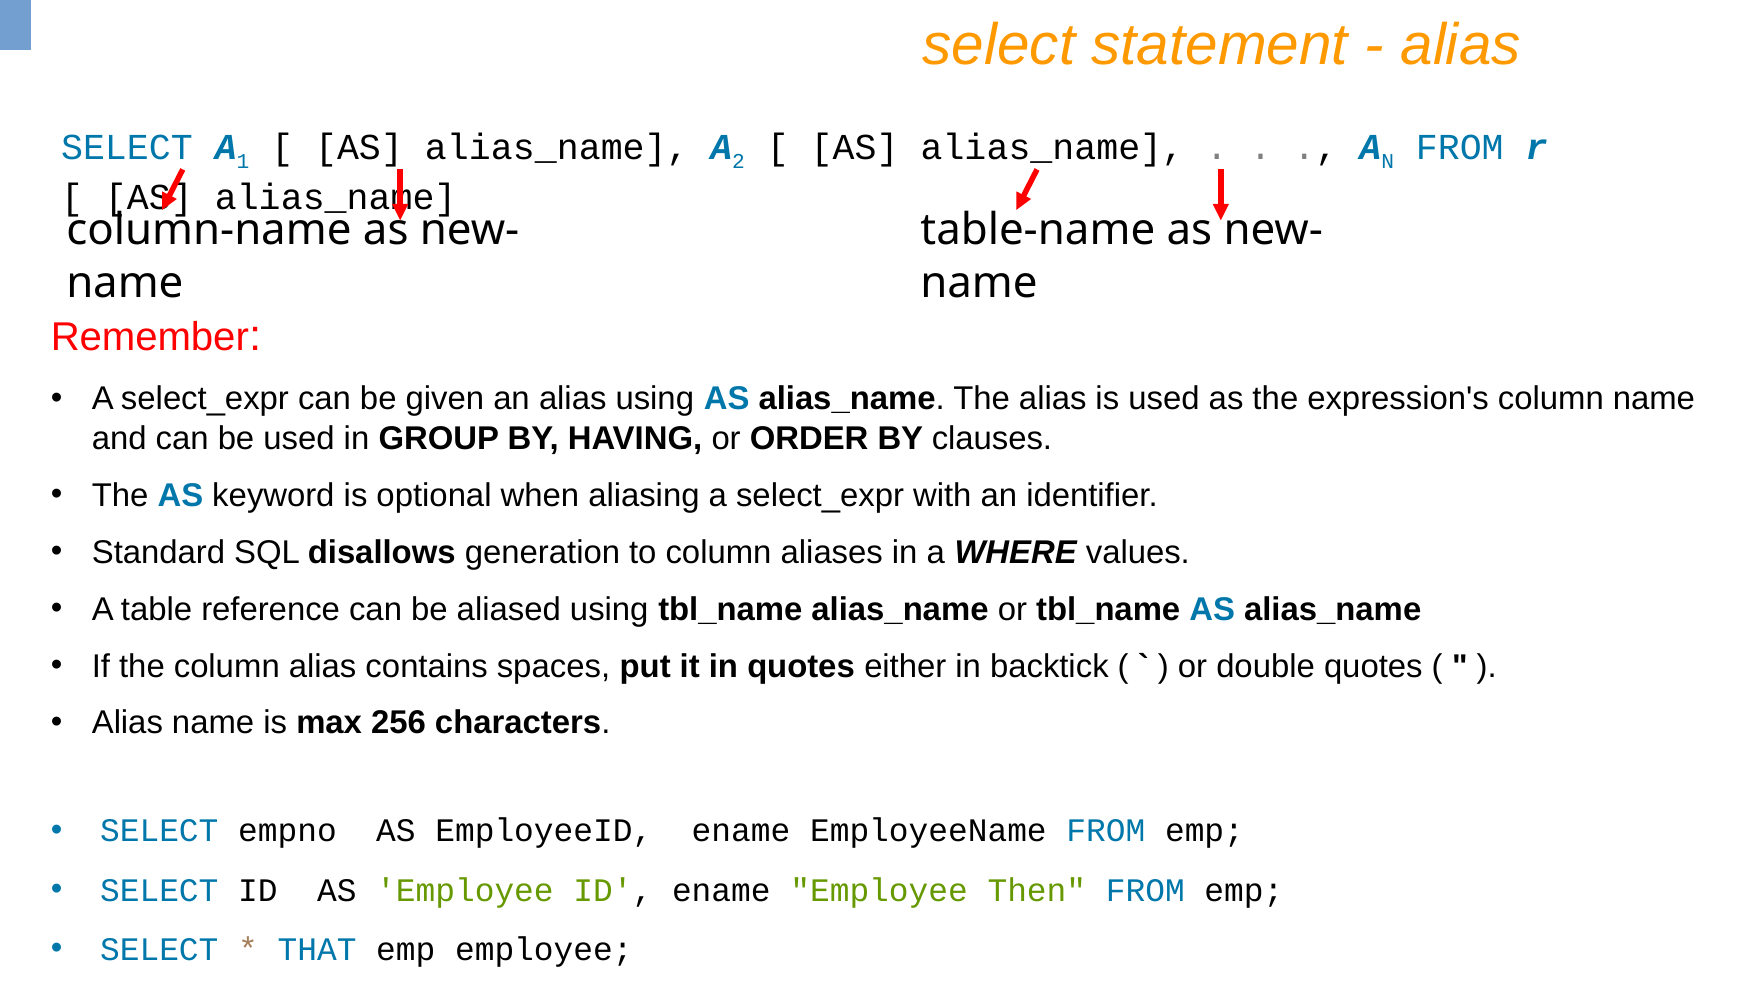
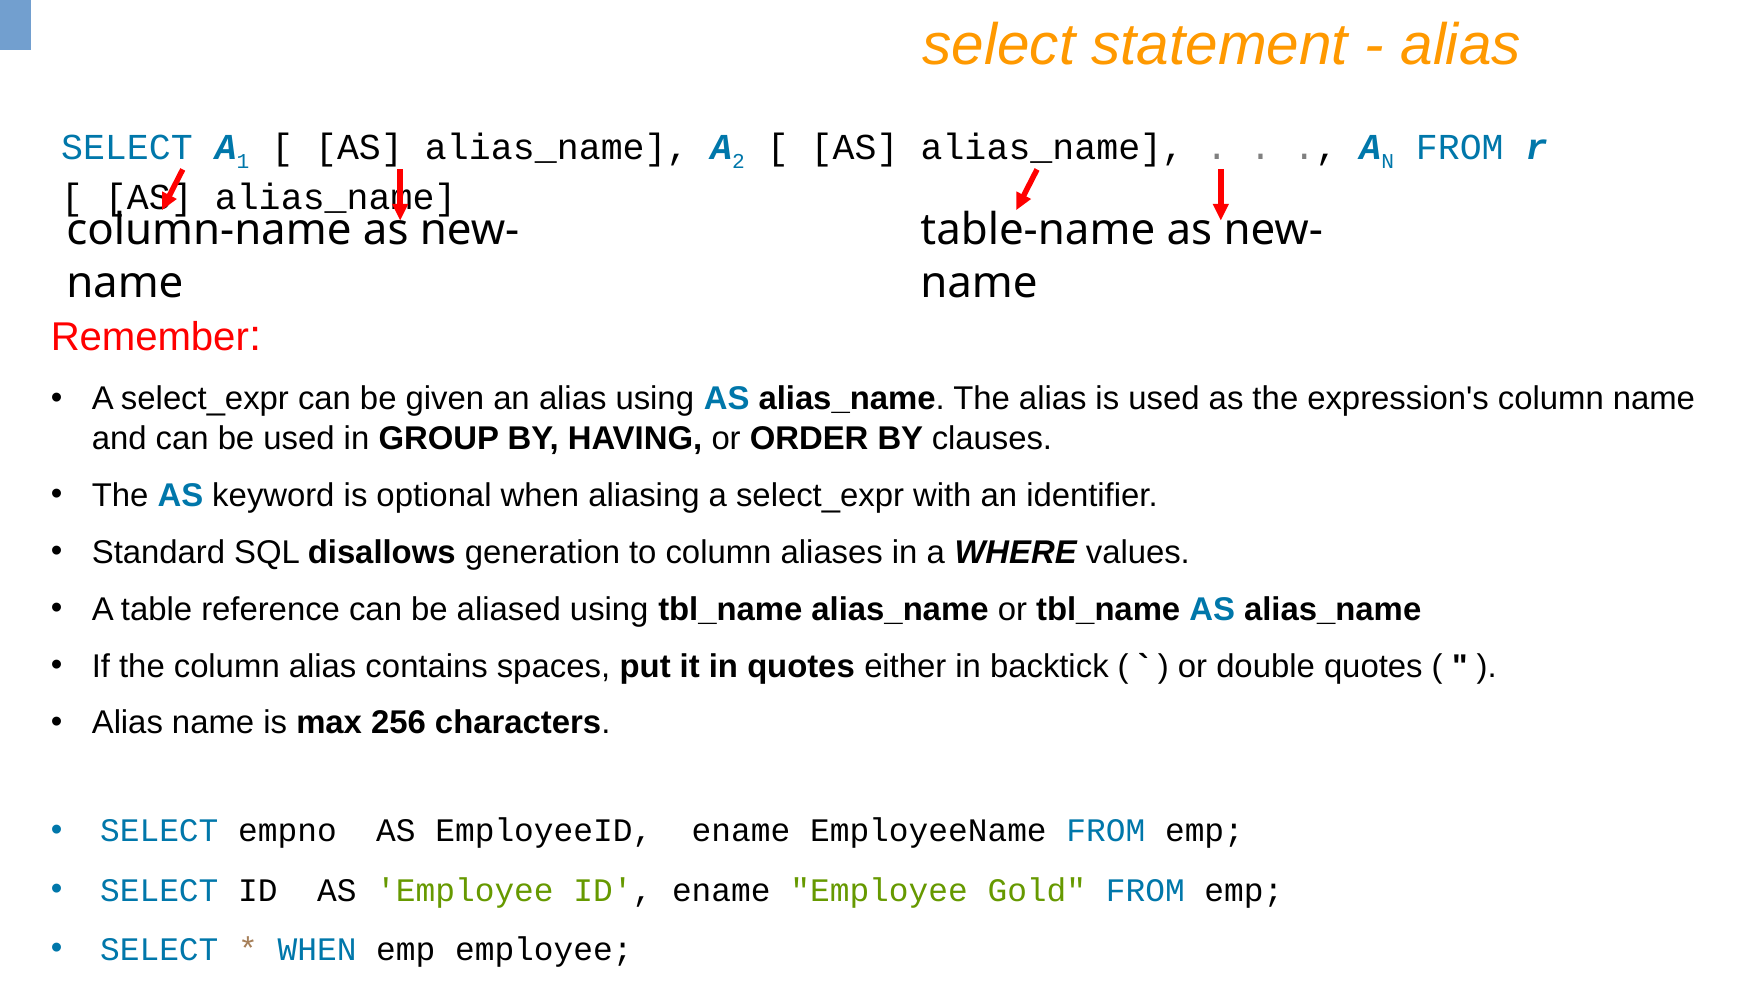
Then: Then -> Gold
THAT at (317, 949): THAT -> WHEN
